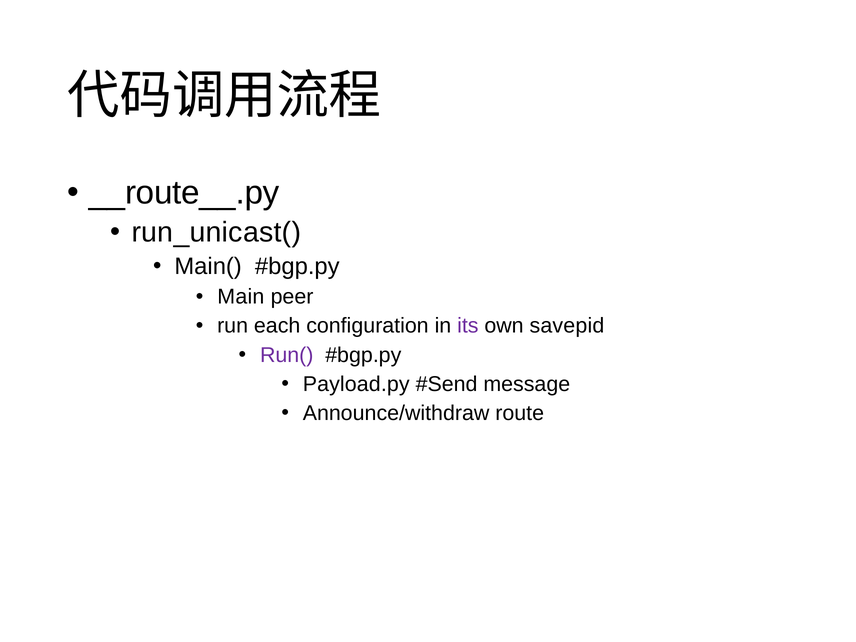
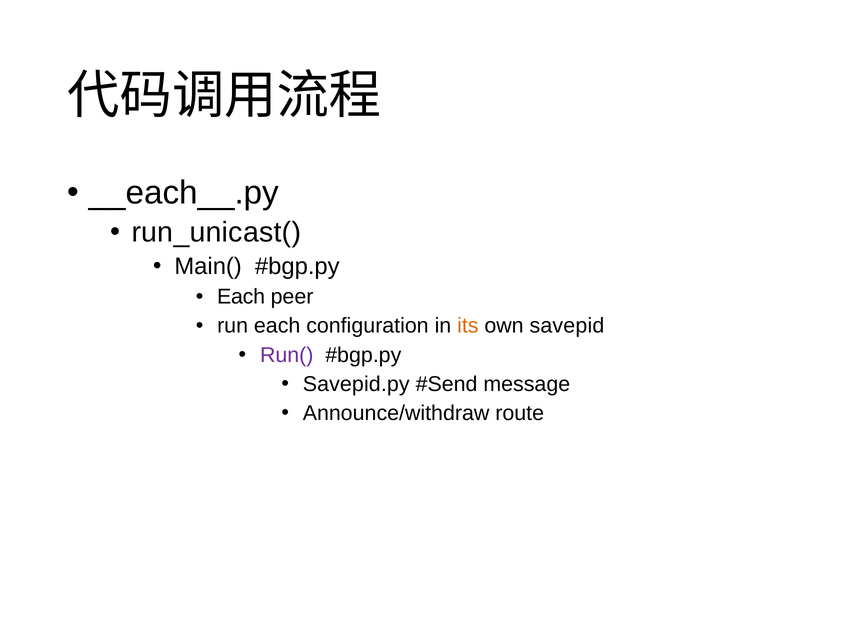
__route__.py: __route__.py -> __each__.py
Main at (241, 297): Main -> Each
its colour: purple -> orange
Payload.py: Payload.py -> Savepid.py
